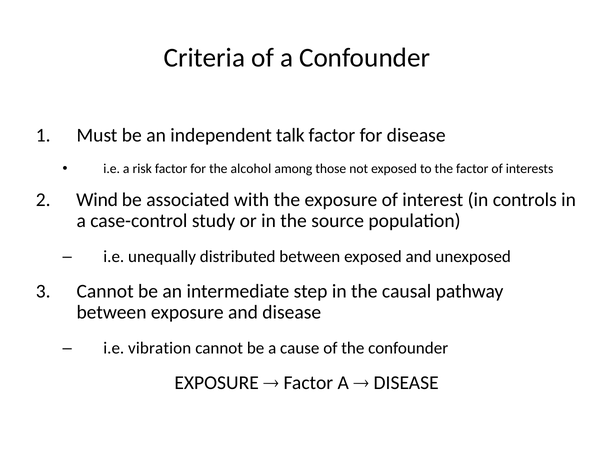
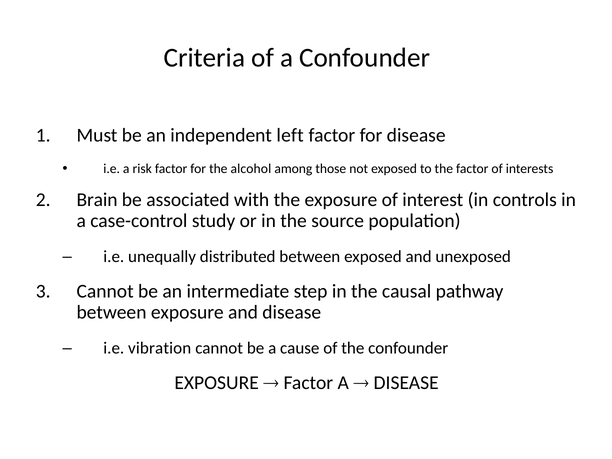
talk: talk -> left
Wind: Wind -> Brain
